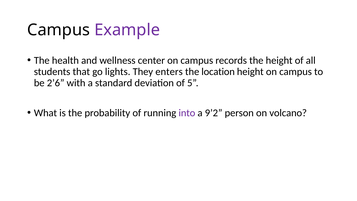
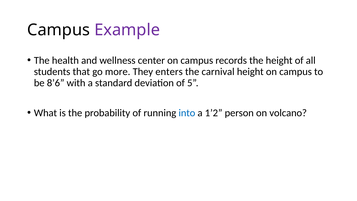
lights: lights -> more
location: location -> carnival
2’6: 2’6 -> 8’6
into colour: purple -> blue
9’2: 9’2 -> 1’2
